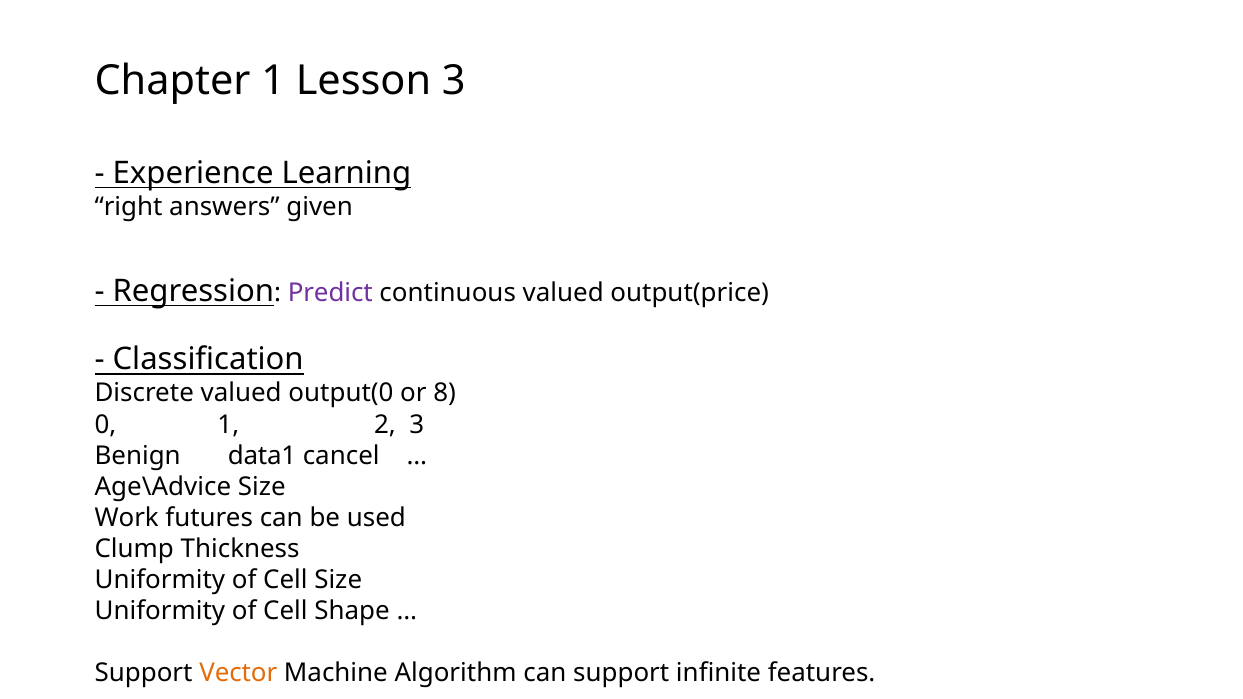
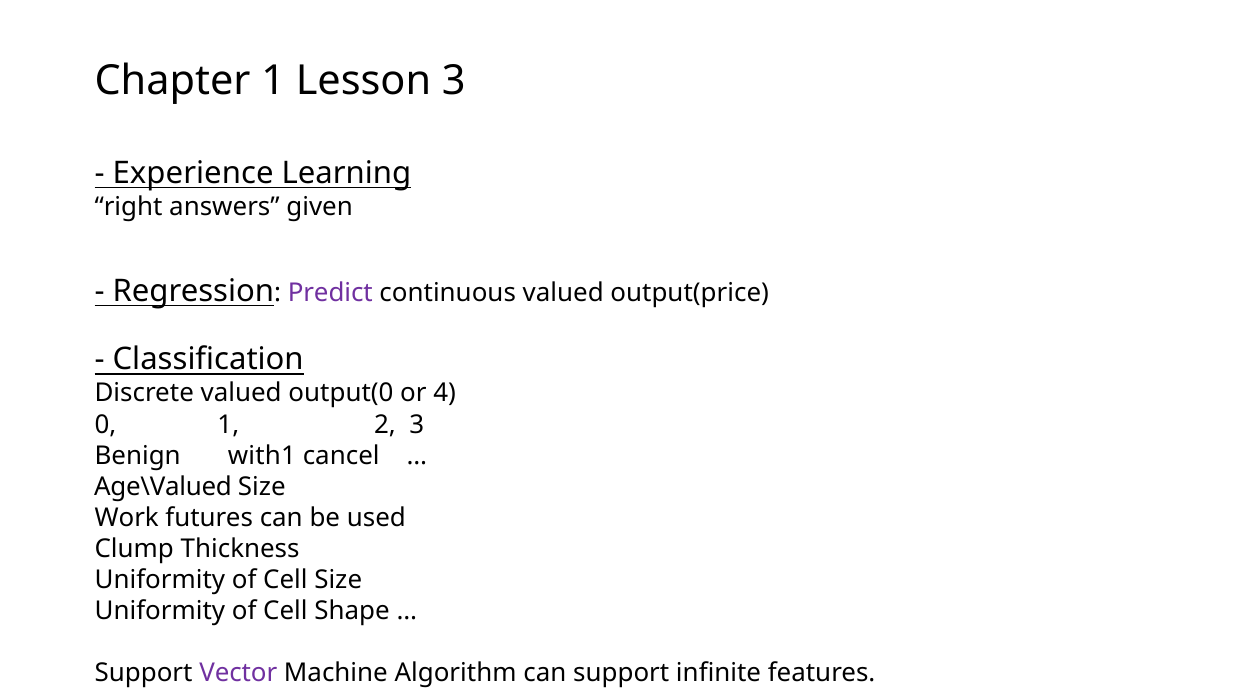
8: 8 -> 4
data1: data1 -> with1
Age\Advice: Age\Advice -> Age\Valued
Vector colour: orange -> purple
